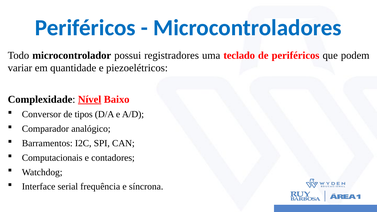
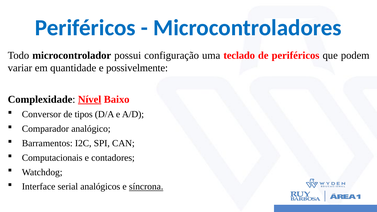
registradores: registradores -> configuração
piezoelétricos: piezoelétricos -> possivelmente
frequência: frequência -> analógicos
síncrona underline: none -> present
